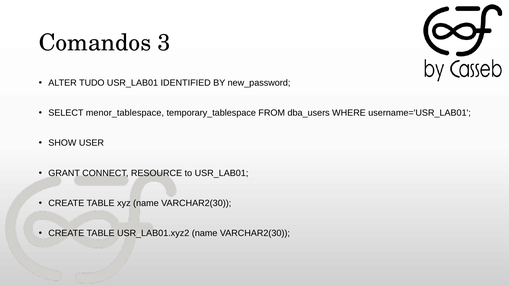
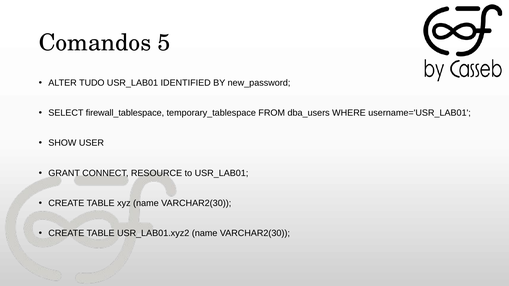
3: 3 -> 5
menor_tablespace: menor_tablespace -> firewall_tablespace
